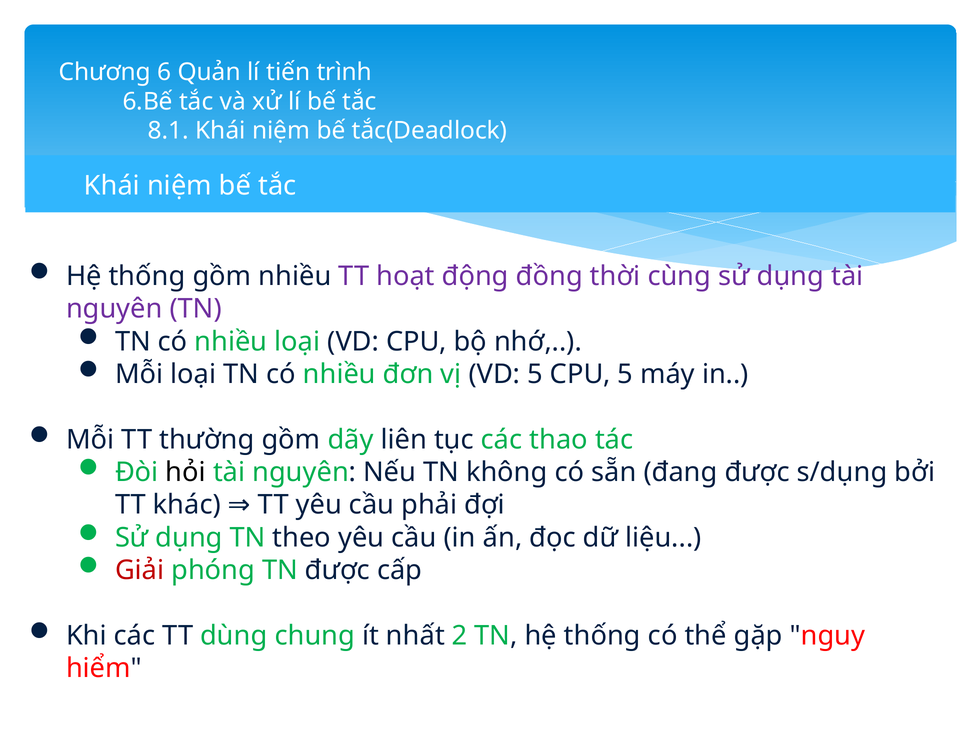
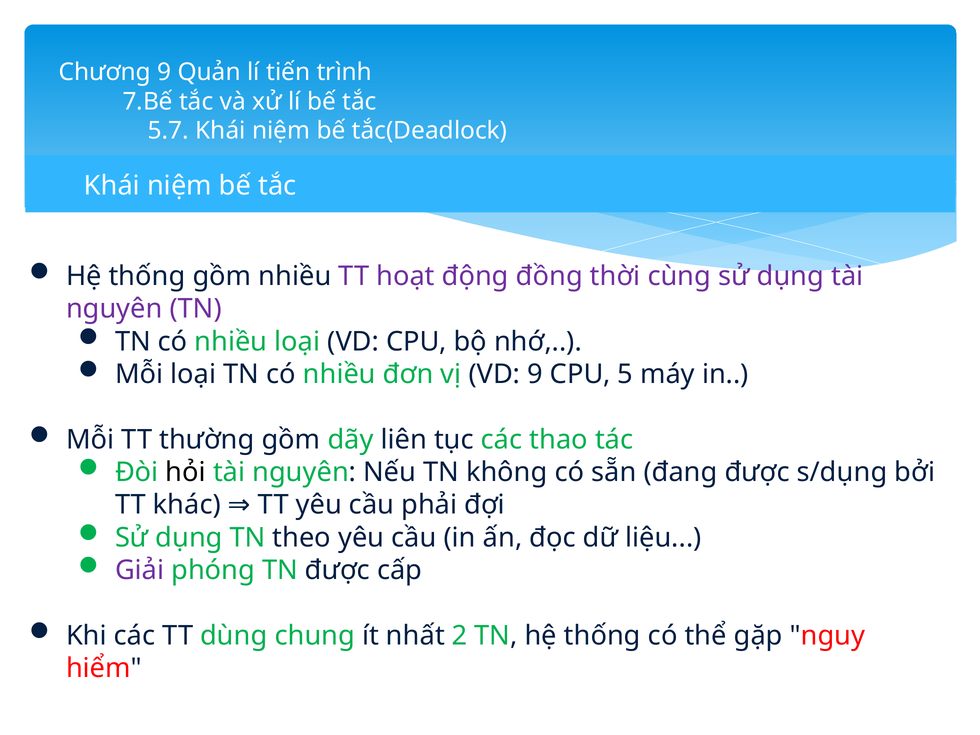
Chương 6: 6 -> 9
6.Bế: 6.Bế -> 7.Bế
8.1: 8.1 -> 5.7
VD 5: 5 -> 9
Giải colour: red -> purple
